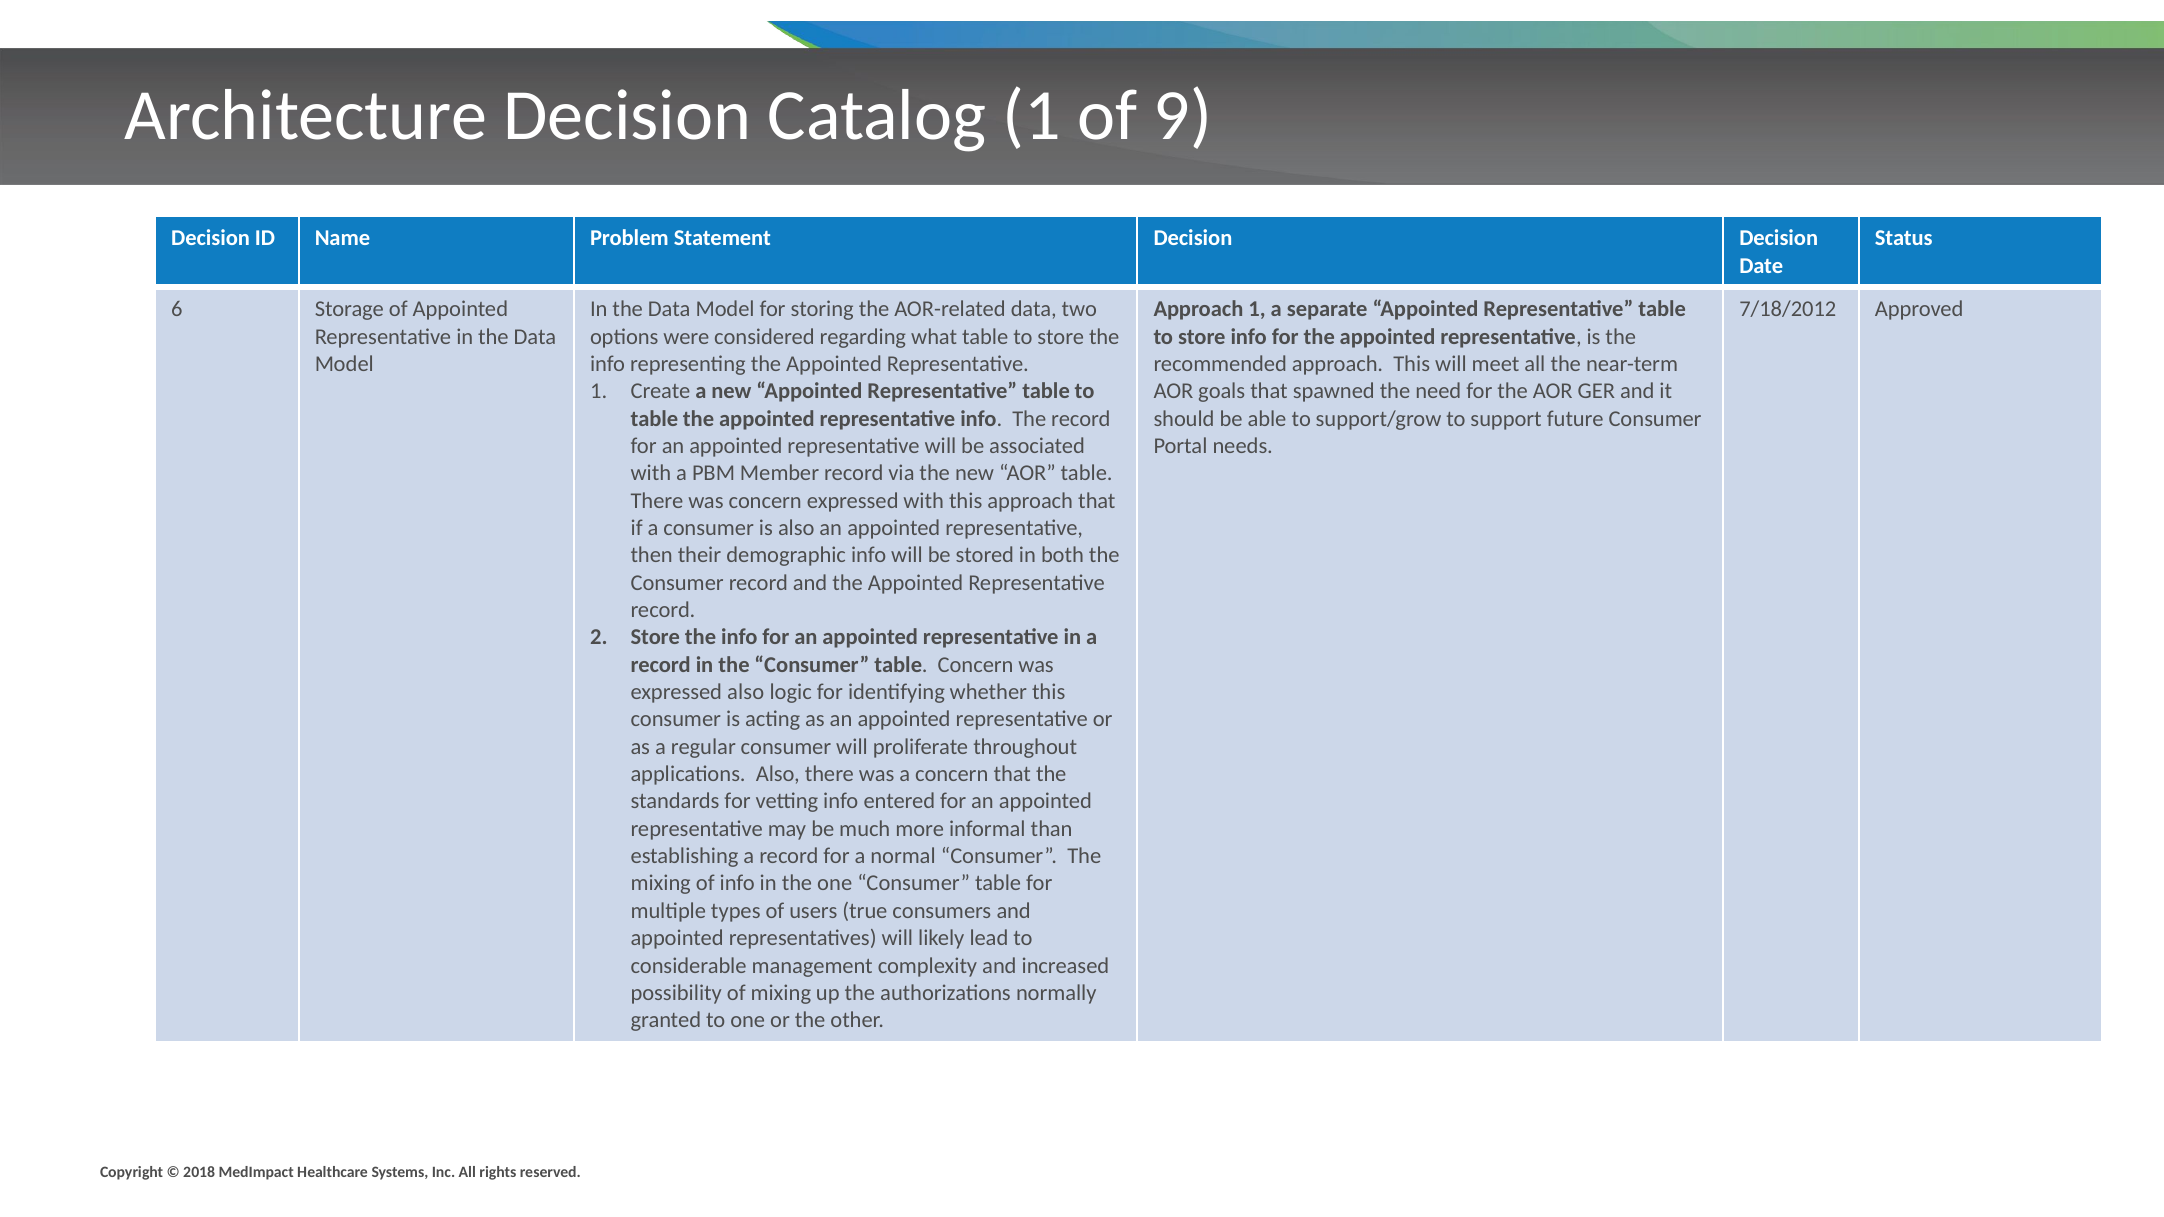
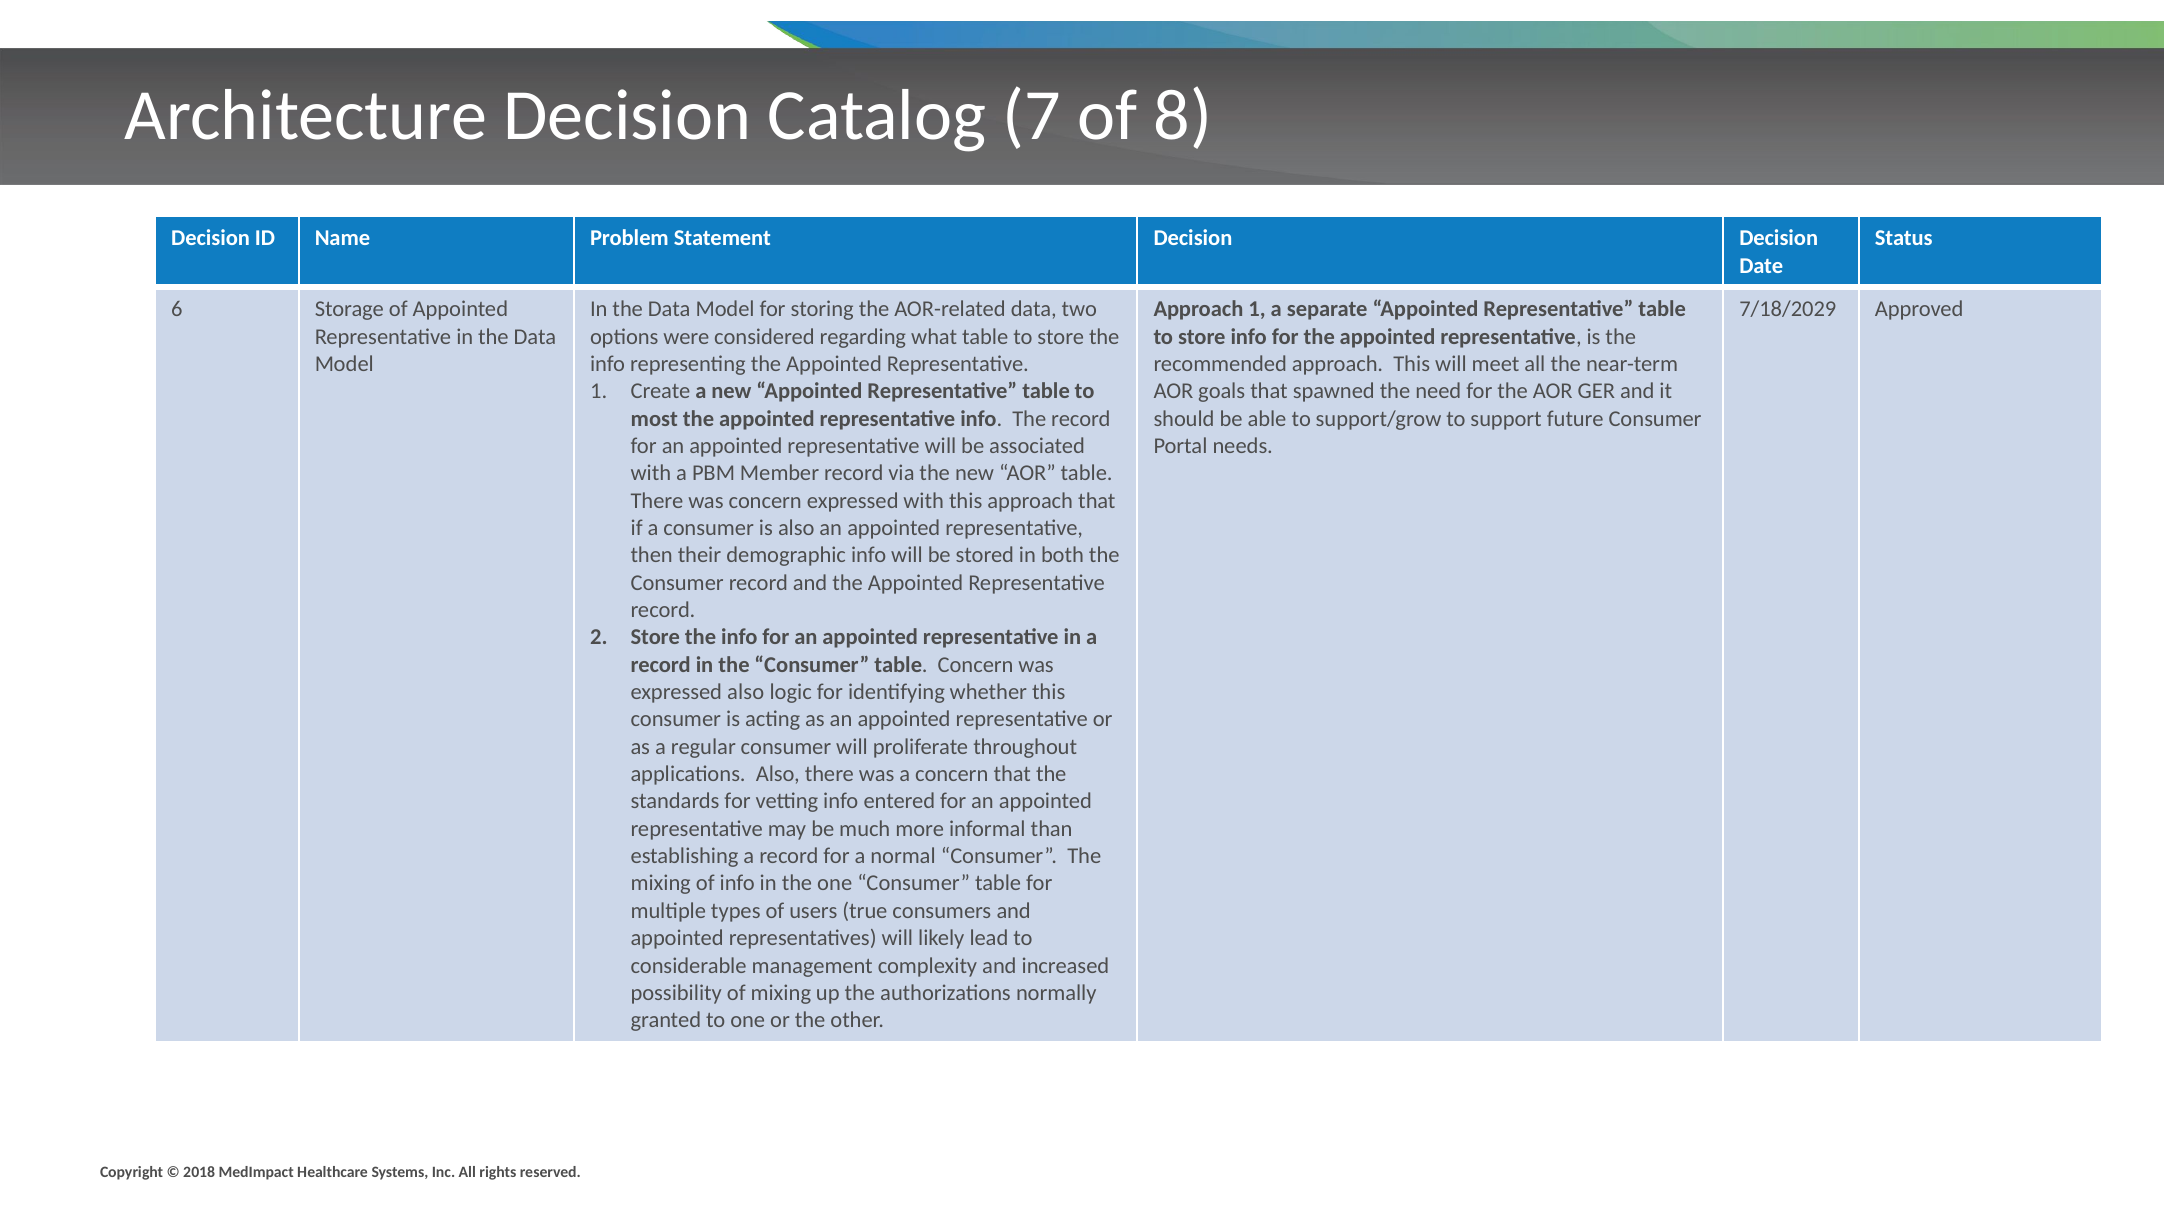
Catalog 1: 1 -> 7
9: 9 -> 8
7/18/2012: 7/18/2012 -> 7/18/2029
table at (654, 419): table -> most
